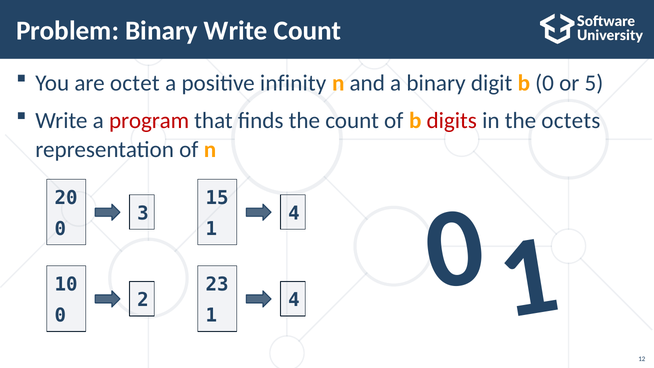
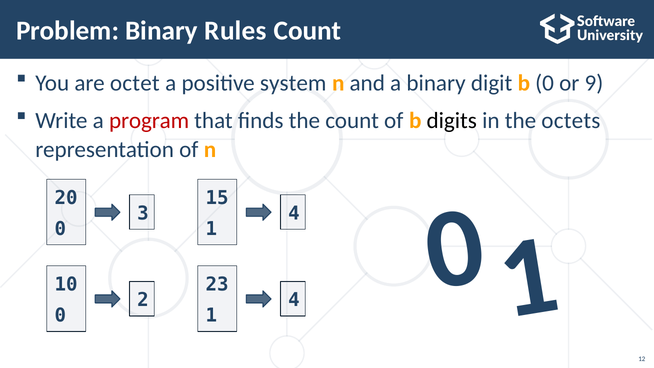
Binary Write: Write -> Rules
infinity: infinity -> system
5: 5 -> 9
digits colour: red -> black
